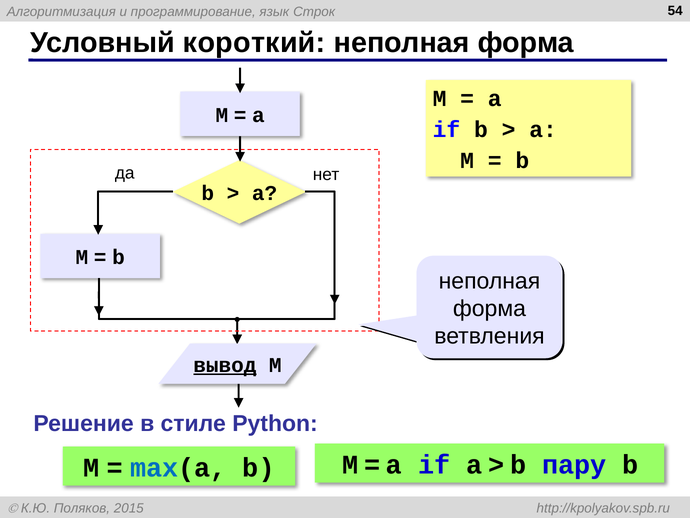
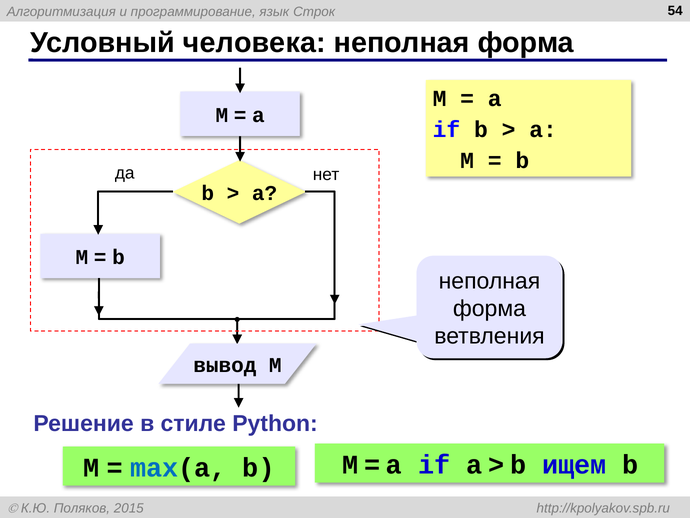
короткий: короткий -> человека
вывод underline: present -> none
пару: пару -> ищем
